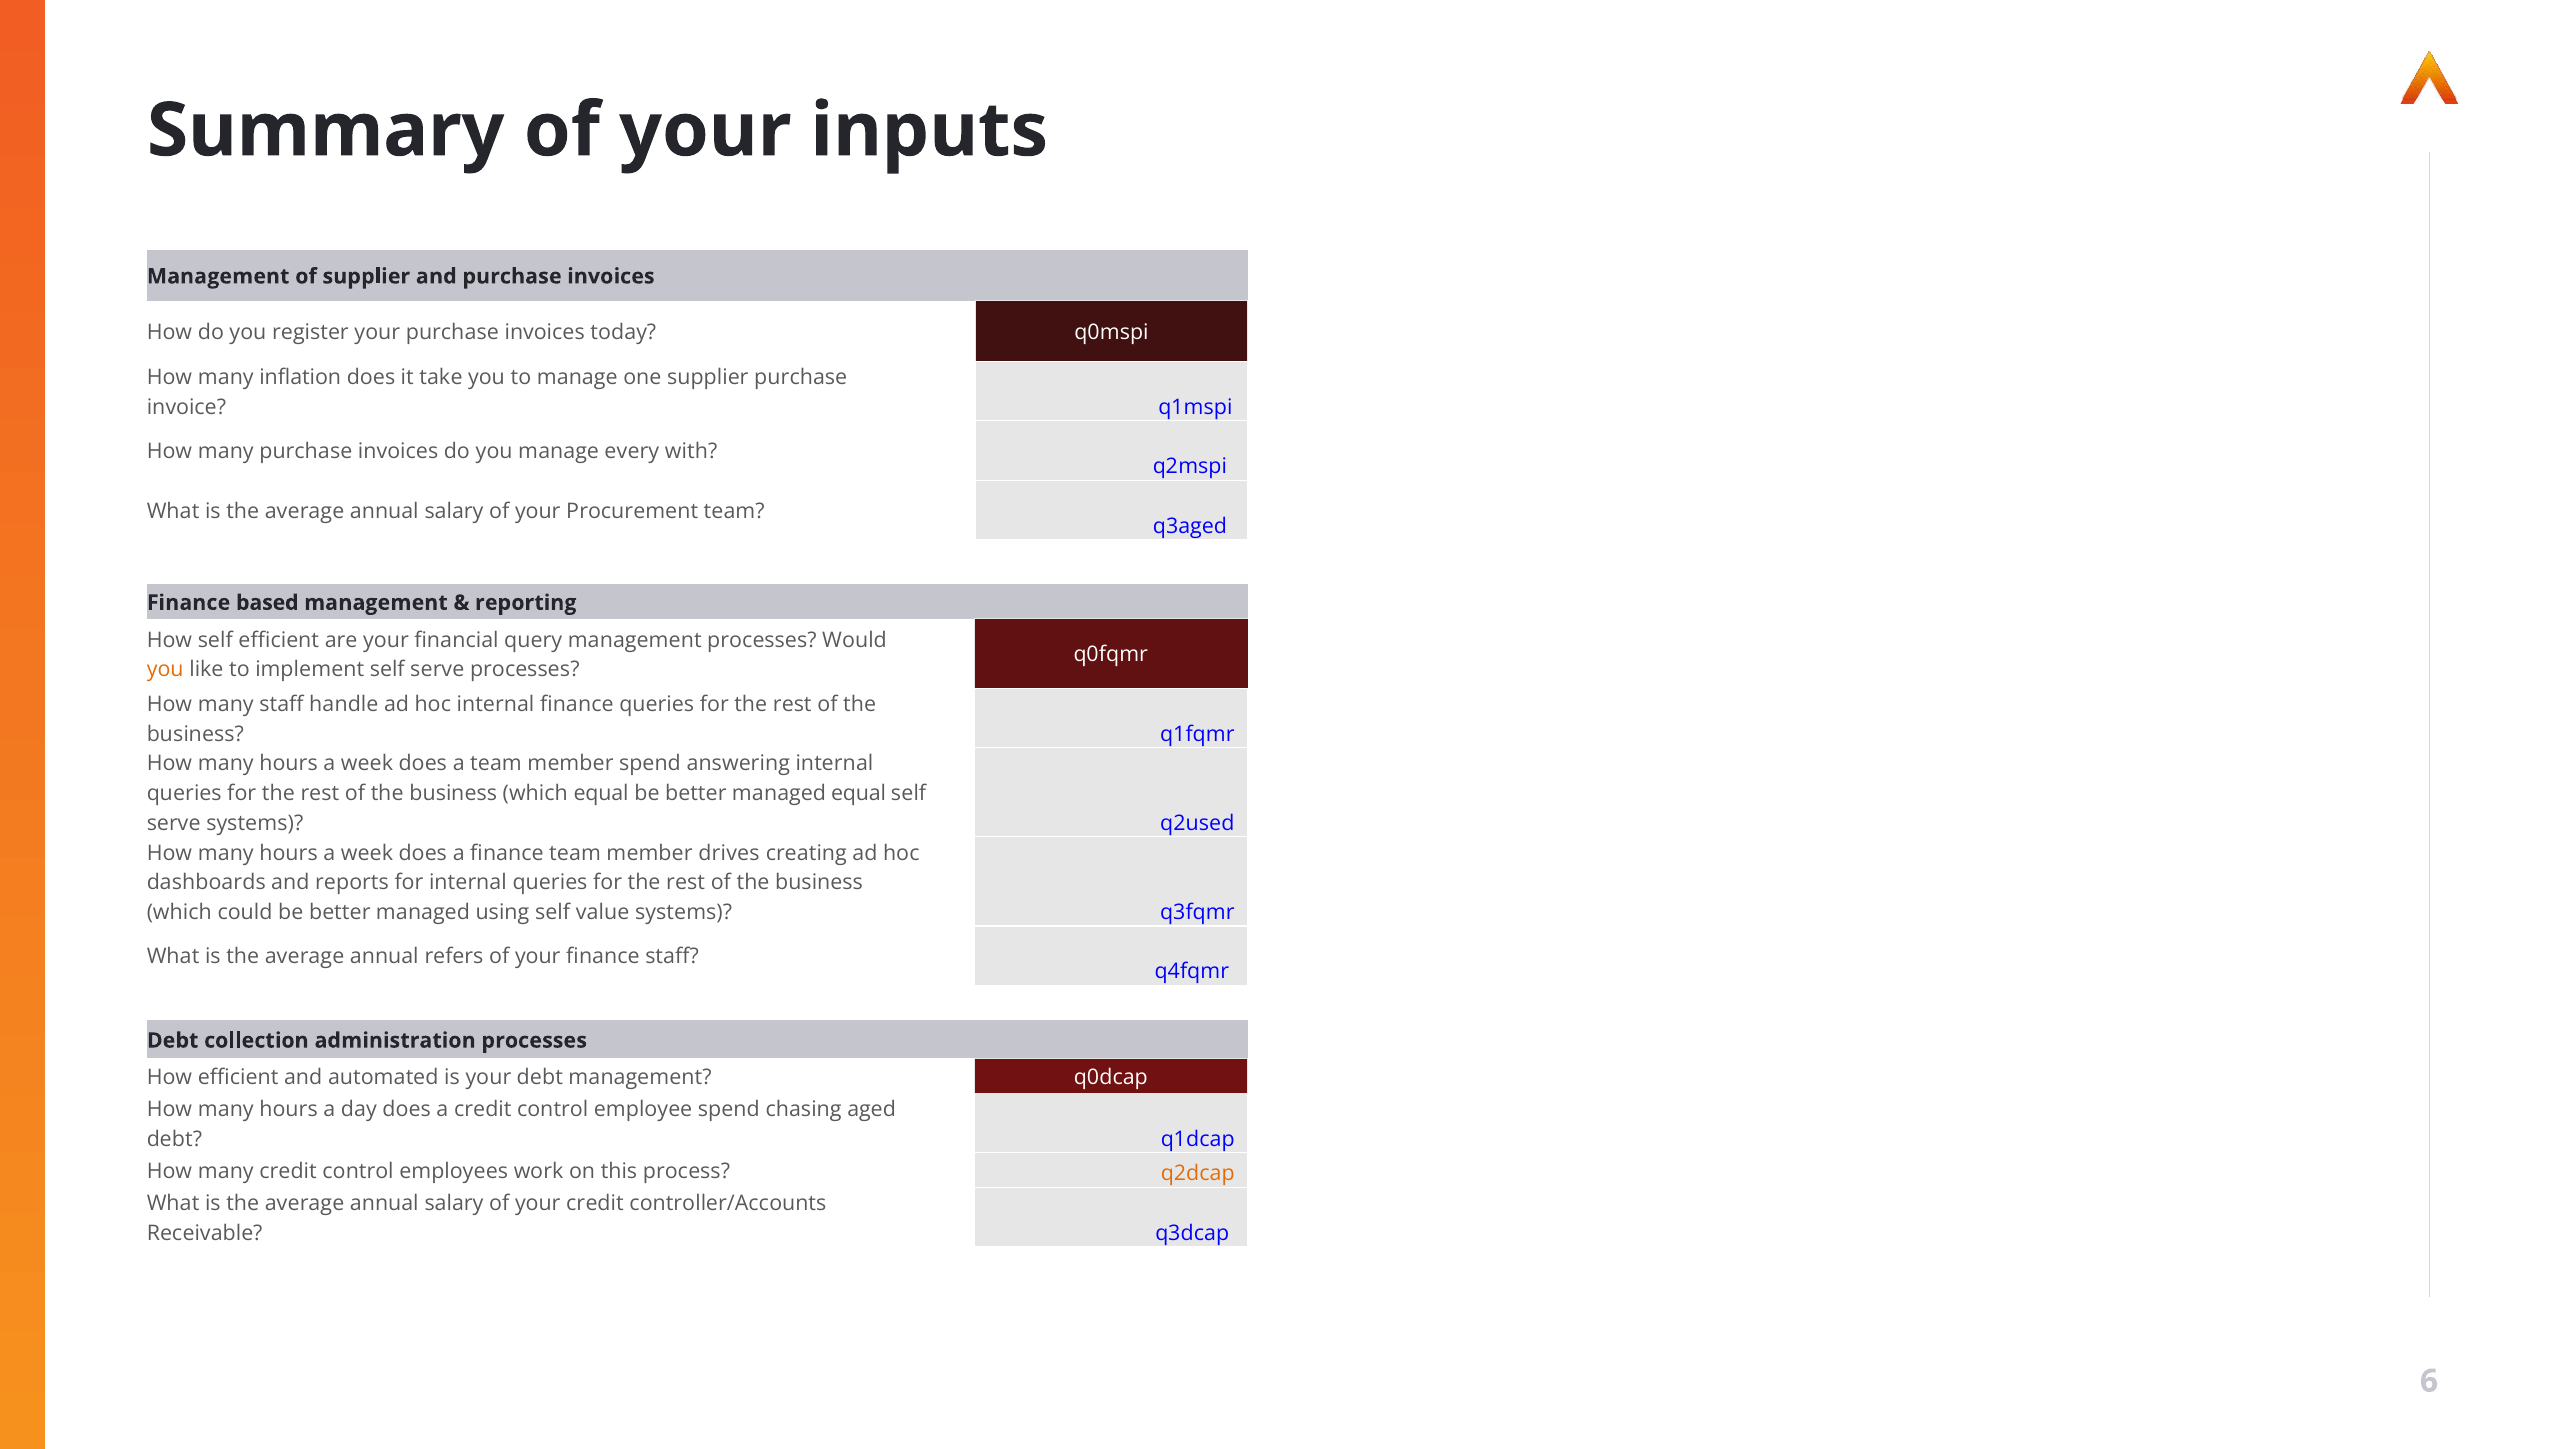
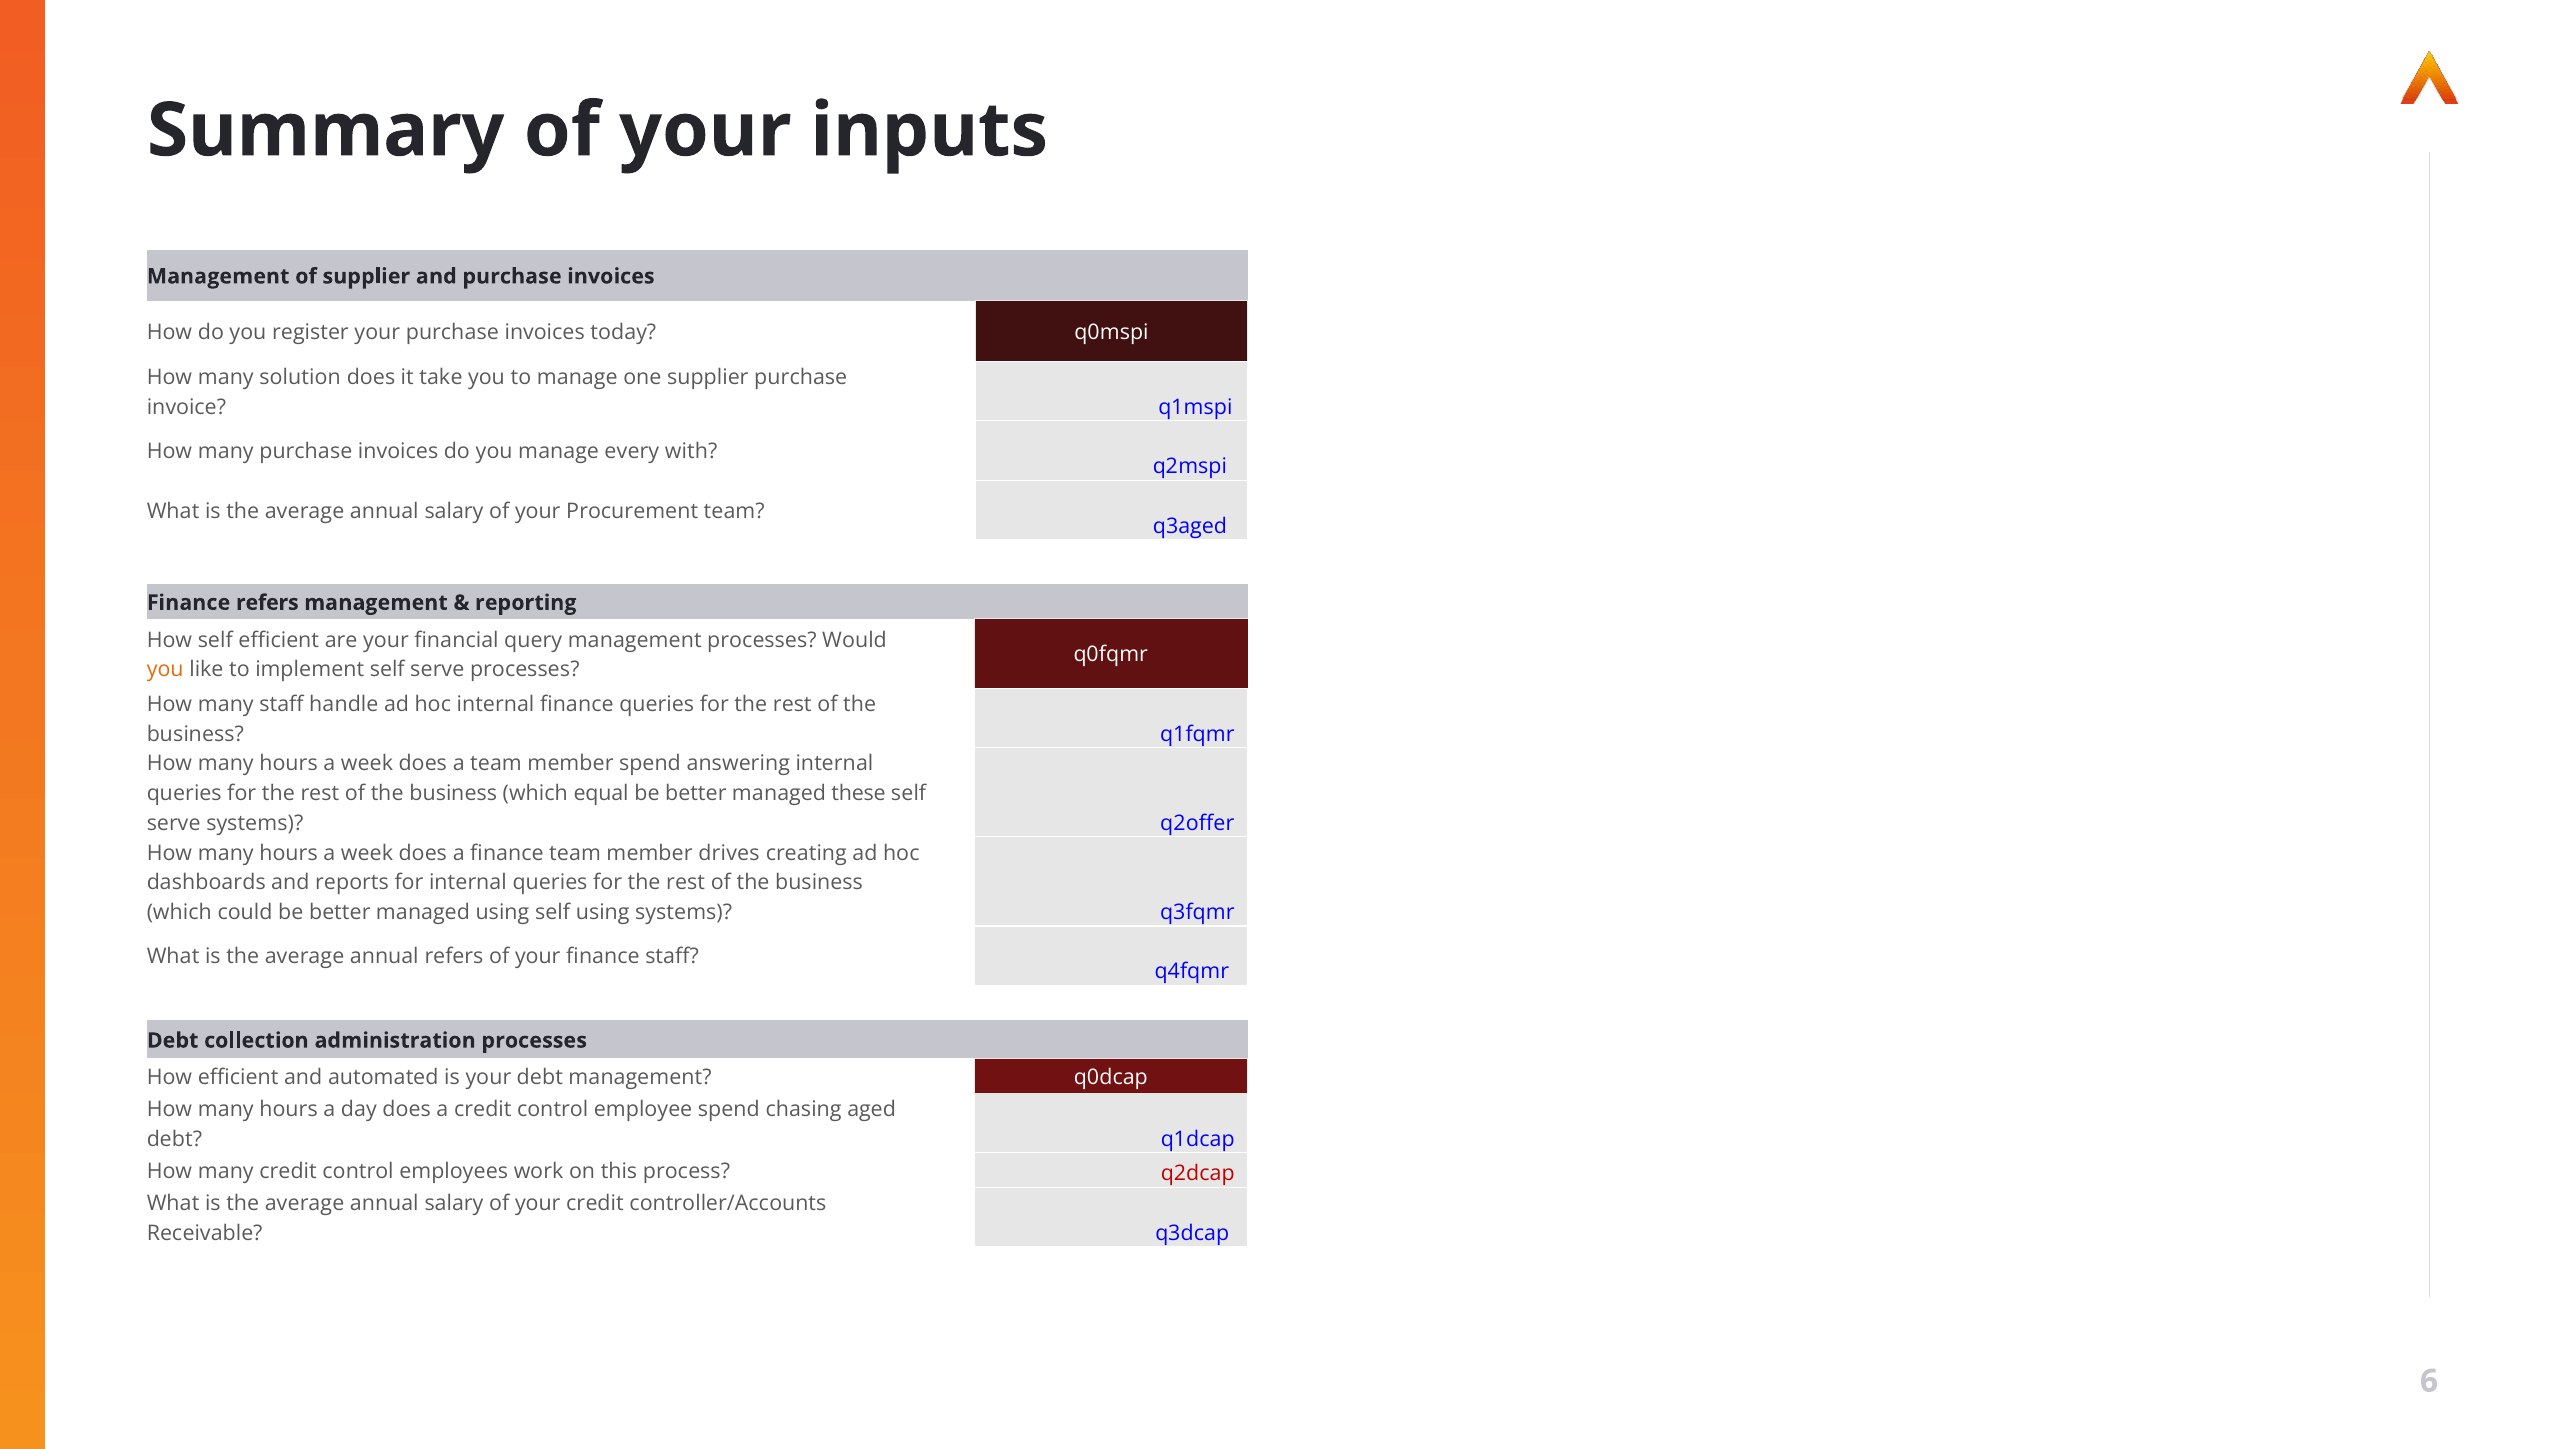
inflation: inflation -> solution
Finance based: based -> refers
managed equal: equal -> these
q2used: q2used -> q2offer
self value: value -> using
q2dcap colour: orange -> red
